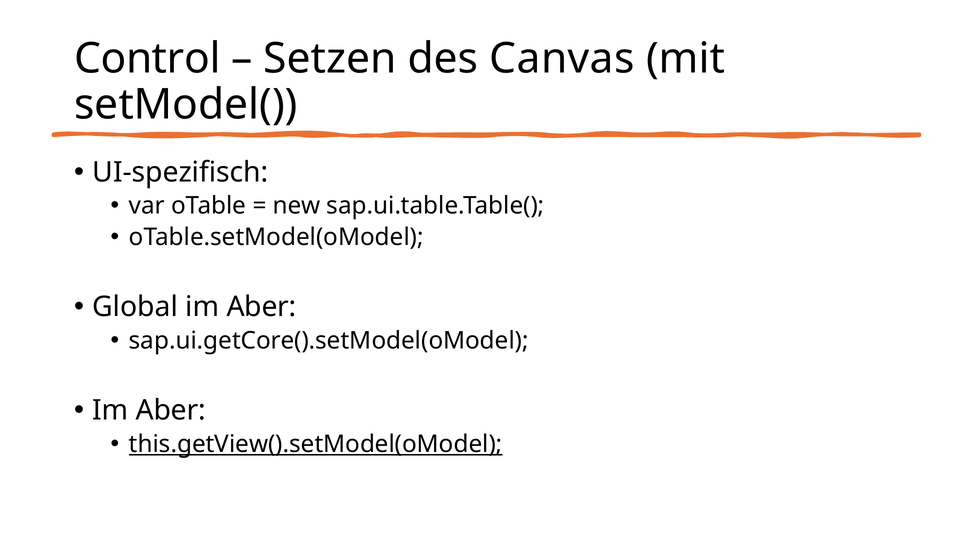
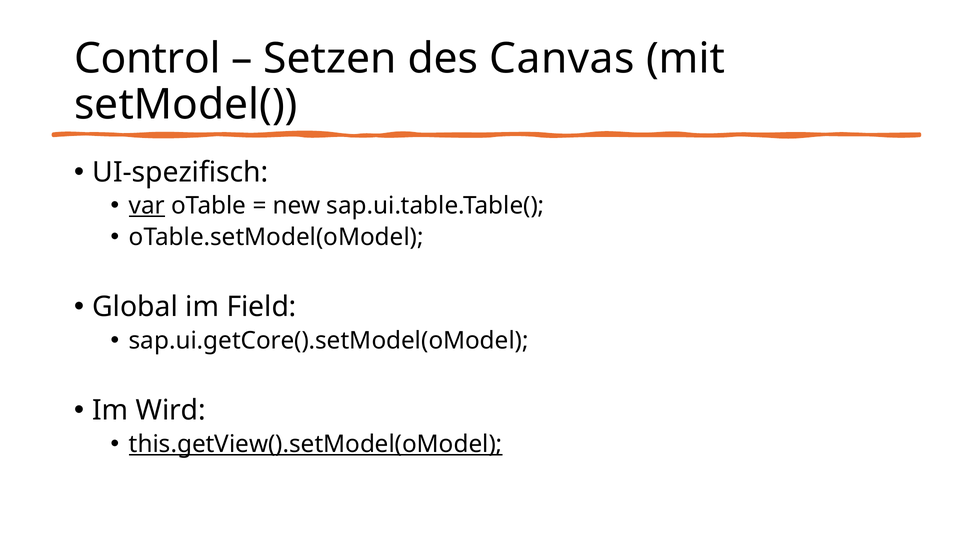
var underline: none -> present
Global im Aber: Aber -> Field
Aber at (171, 410): Aber -> Wird
